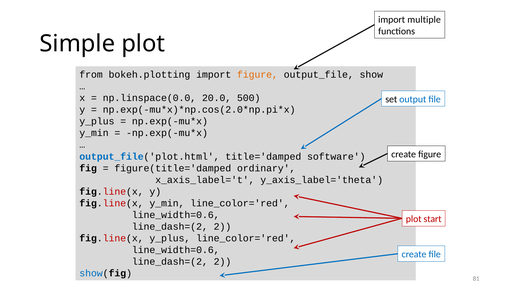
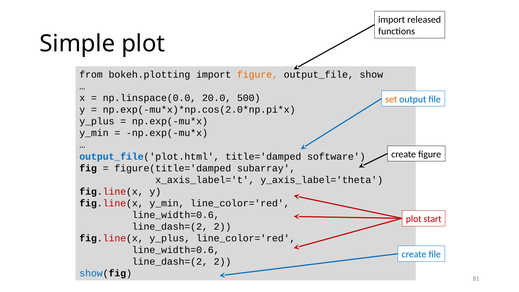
multiple: multiple -> released
set colour: black -> orange
ordinary: ordinary -> subarray
